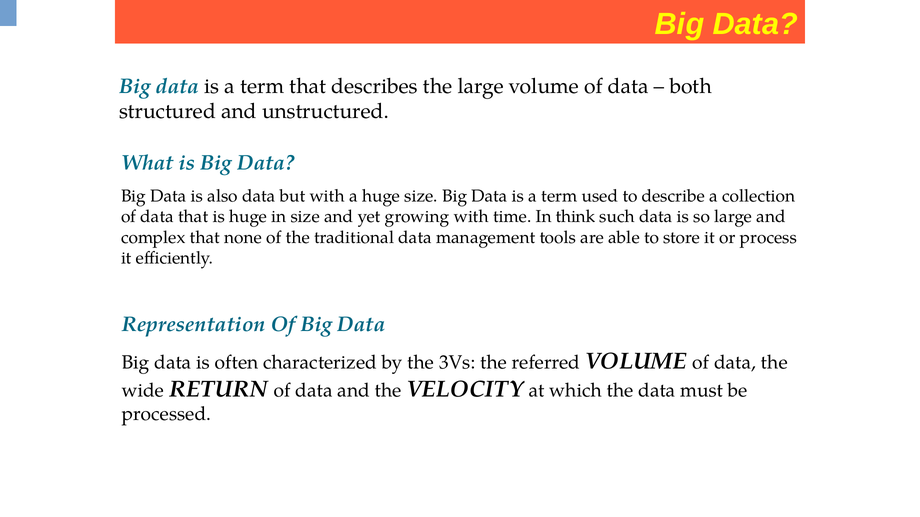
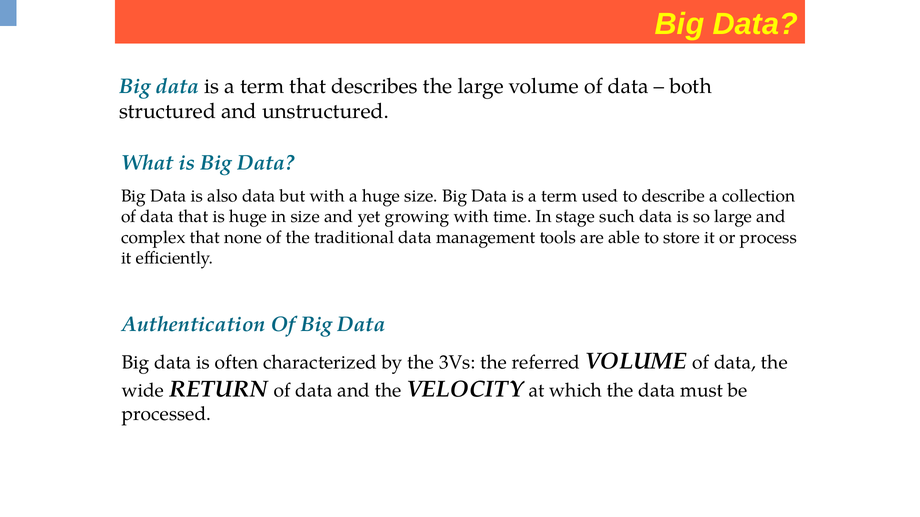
think: think -> stage
Representation: Representation -> Authentication
